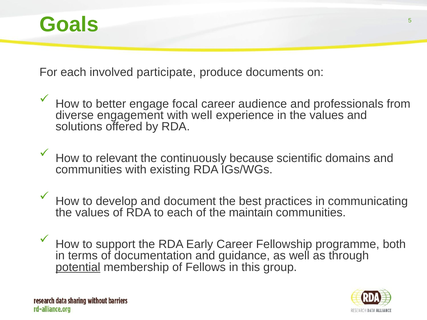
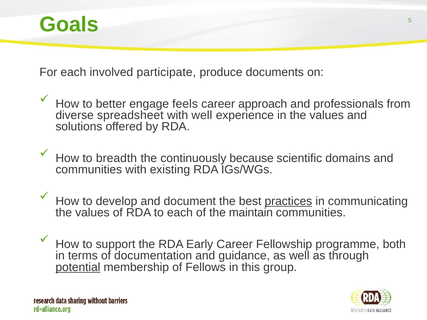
focal: focal -> feels
audience: audience -> approach
engagement: engagement -> spreadsheet
relevant: relevant -> breadth
practices underline: none -> present
